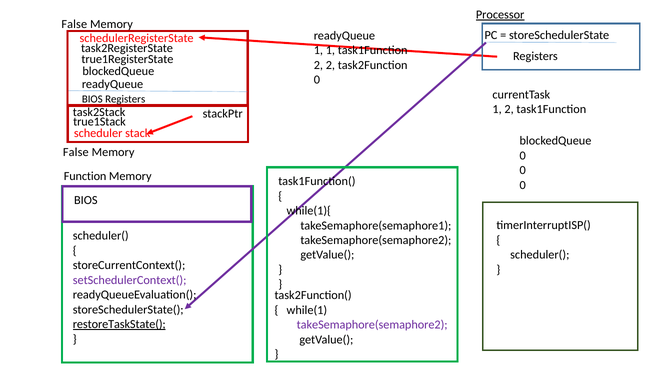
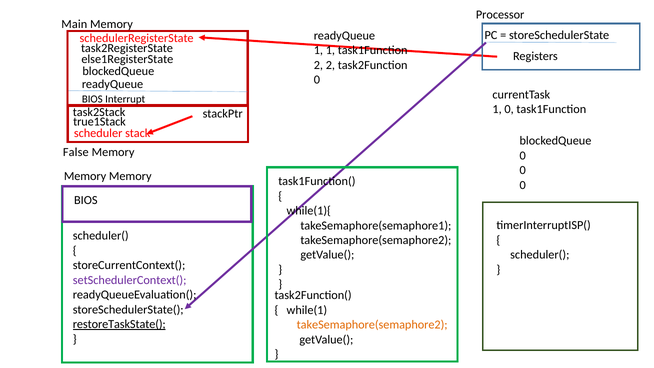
Processor underline: present -> none
False at (74, 24): False -> Main
true1RegisterState: true1RegisterState -> else1RegisterState
Registers at (125, 99): Registers -> Interrupt
1 2: 2 -> 0
Function at (85, 176): Function -> Memory
takeSemaphore(semaphore2 at (372, 325) colour: purple -> orange
